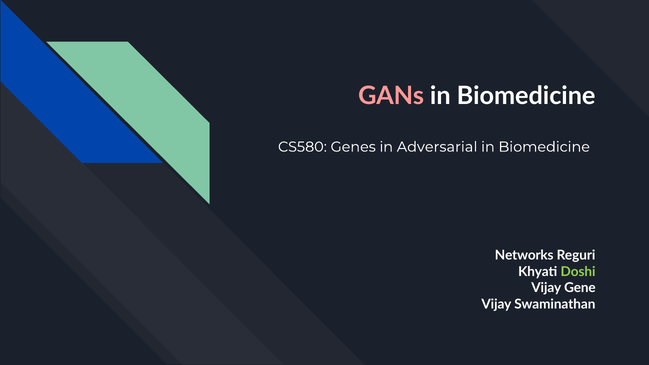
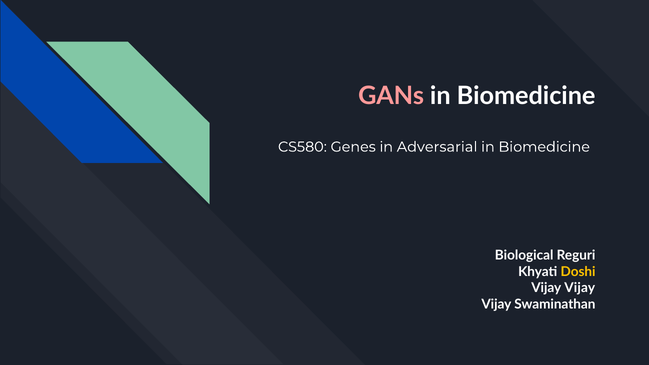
Networks: Networks -> Biological
Doshi colour: light green -> yellow
Gene at (580, 288): Gene -> Vijay
